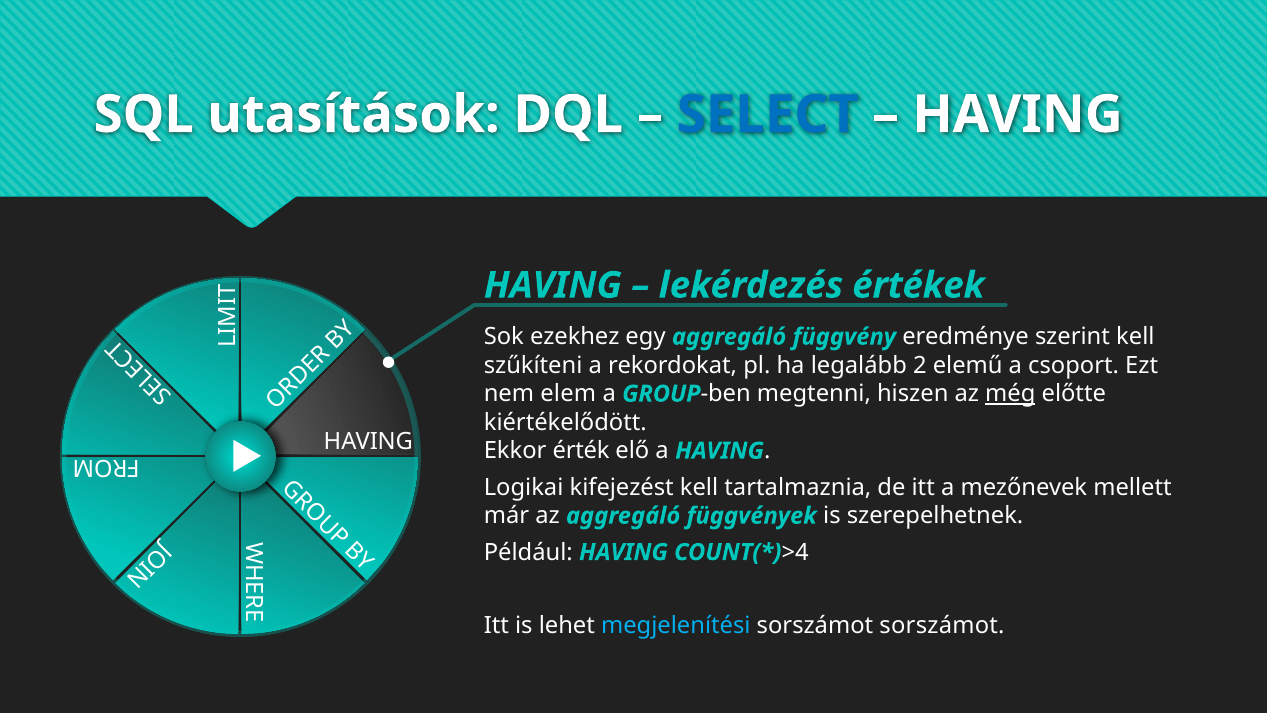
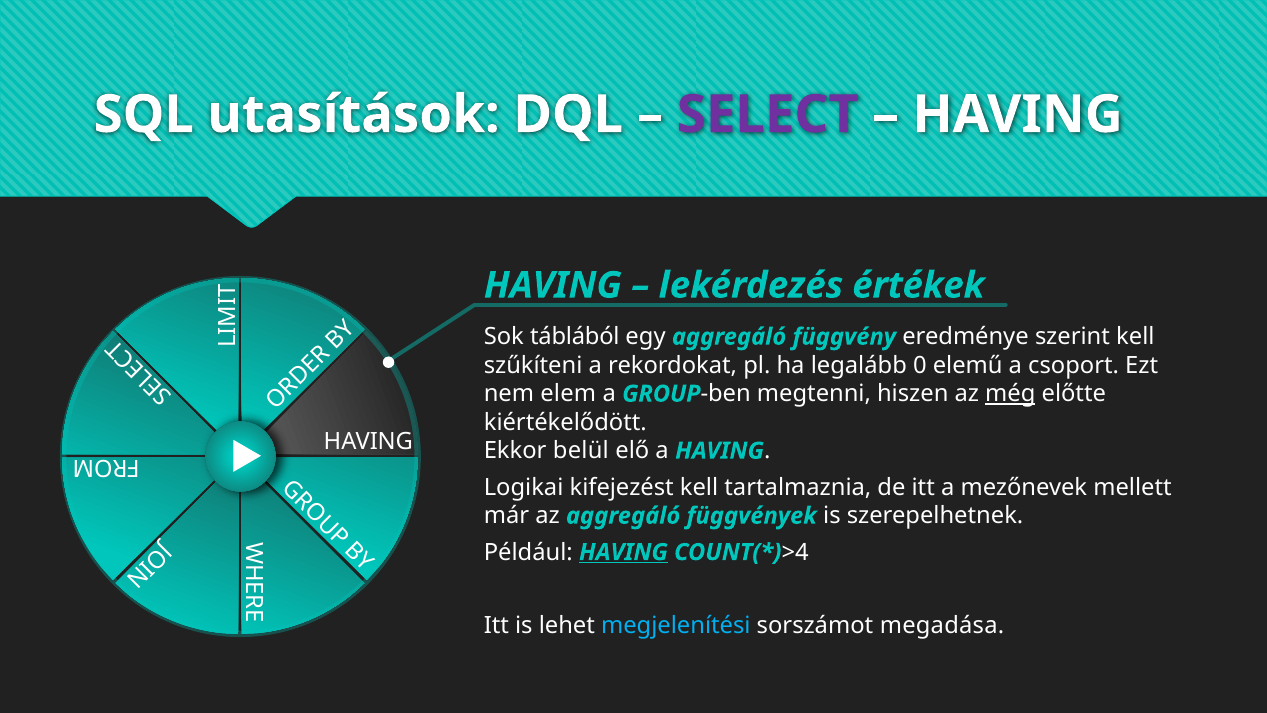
SELECT colour: blue -> purple
ezekhez: ezekhez -> táblából
2: 2 -> 0
érték: érték -> belül
HAVING at (623, 552) underline: none -> present
sorszámot sorszámot: sorszámot -> megadása
